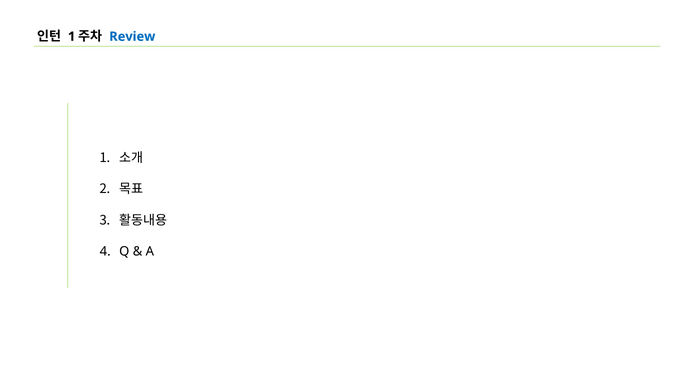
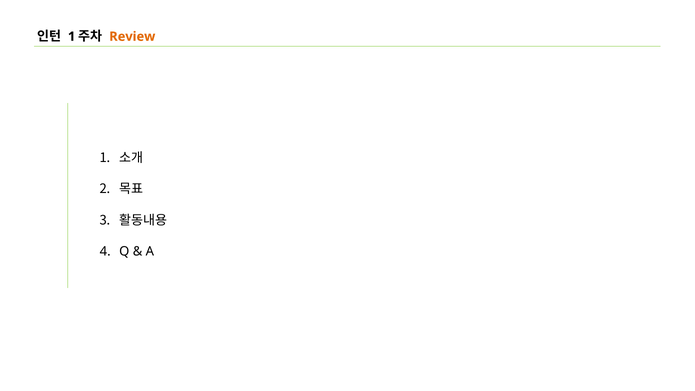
Review colour: blue -> orange
